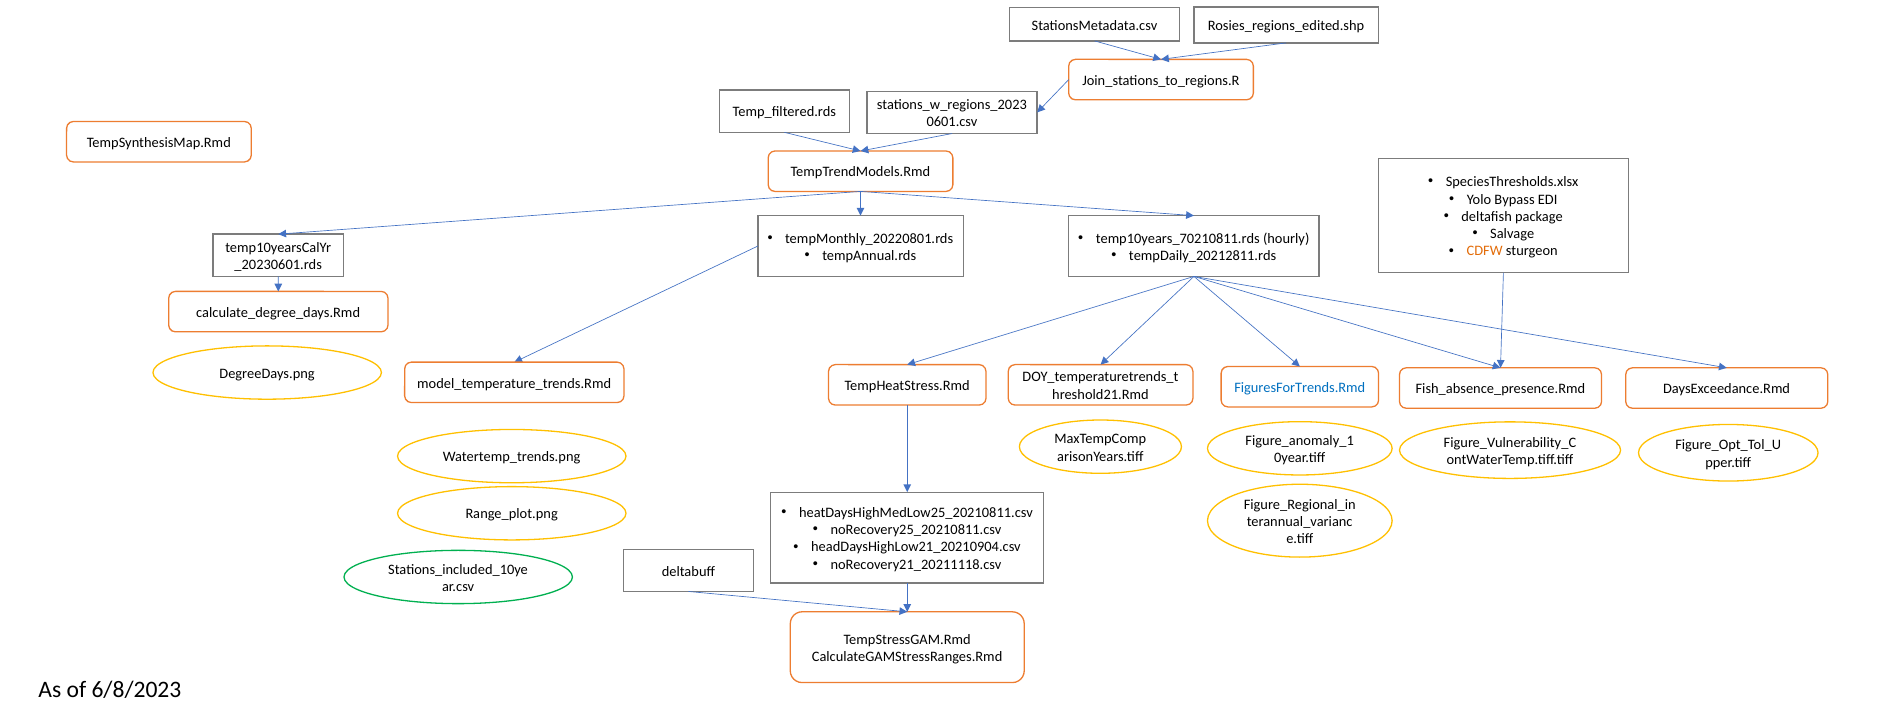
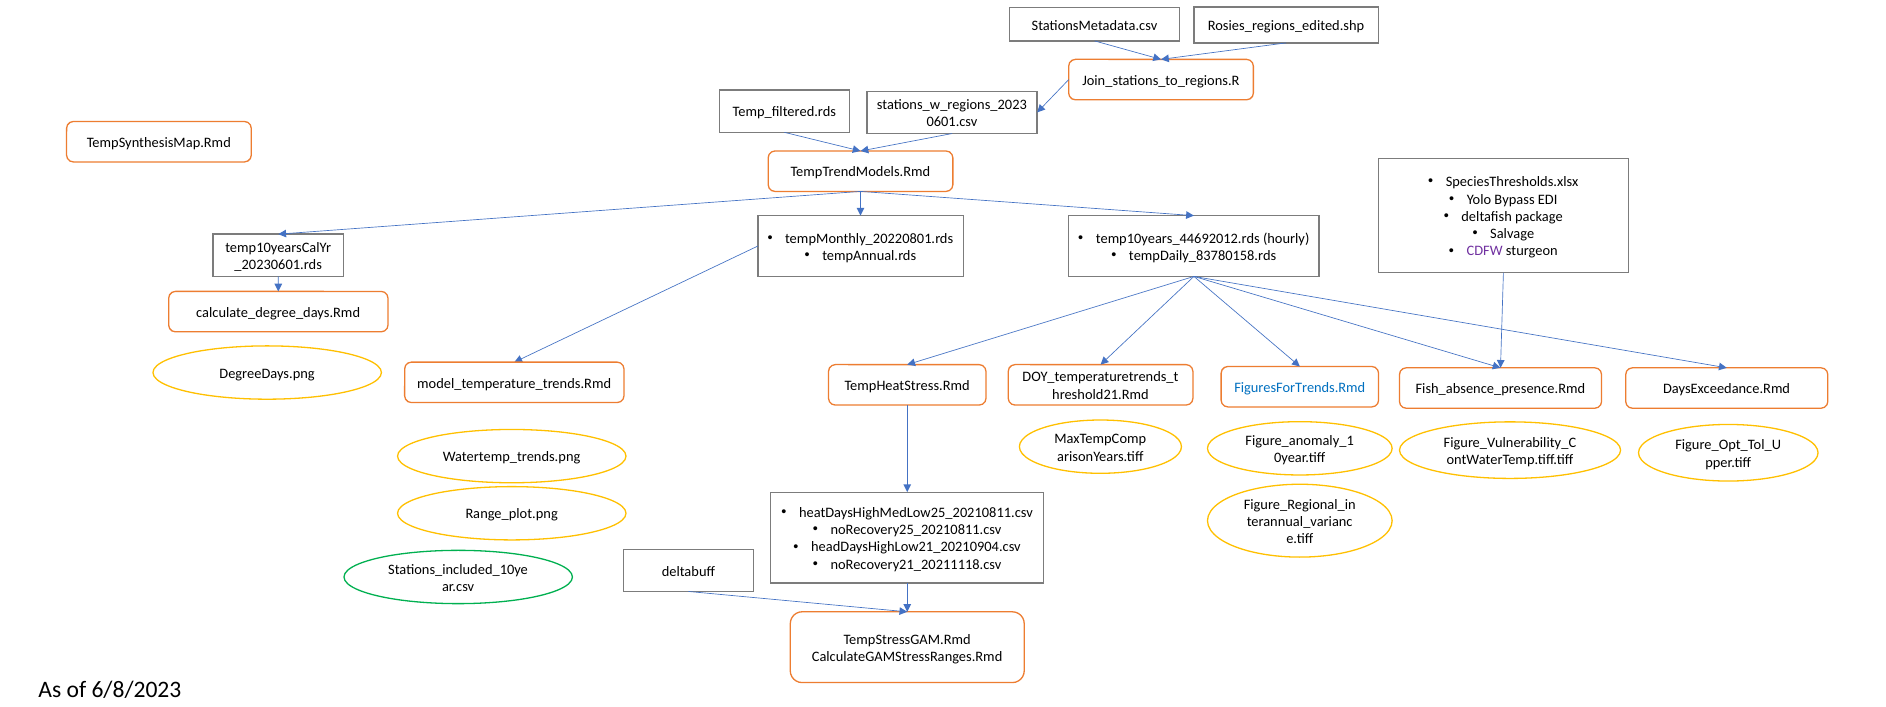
temp10years_70210811.rds: temp10years_70210811.rds -> temp10years_44692012.rds
CDFW colour: orange -> purple
tempDaily_20212811.rds: tempDaily_20212811.rds -> tempDaily_83780158.rds
